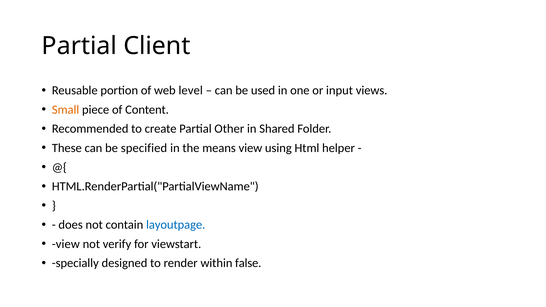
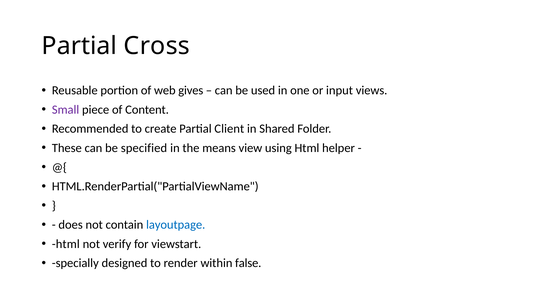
Client: Client -> Cross
level: level -> gives
Small colour: orange -> purple
Other: Other -> Client
view at (66, 244): view -> html
